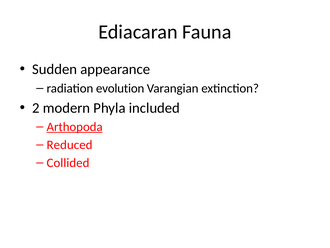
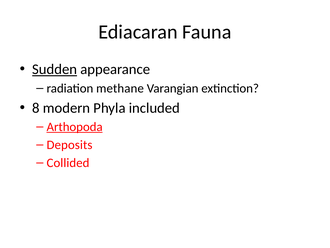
Sudden underline: none -> present
evolution: evolution -> methane
2: 2 -> 8
Reduced: Reduced -> Deposits
